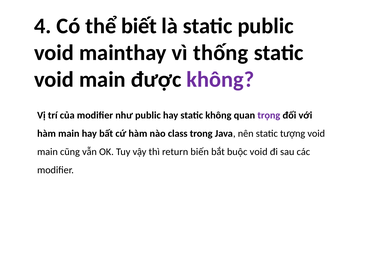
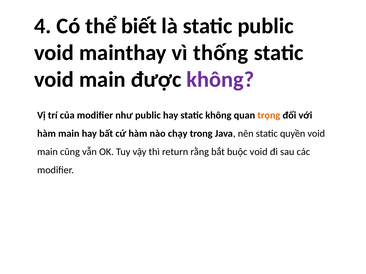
trọng colour: purple -> orange
class: class -> chạy
tượng: tượng -> quyền
biến: biến -> rằng
